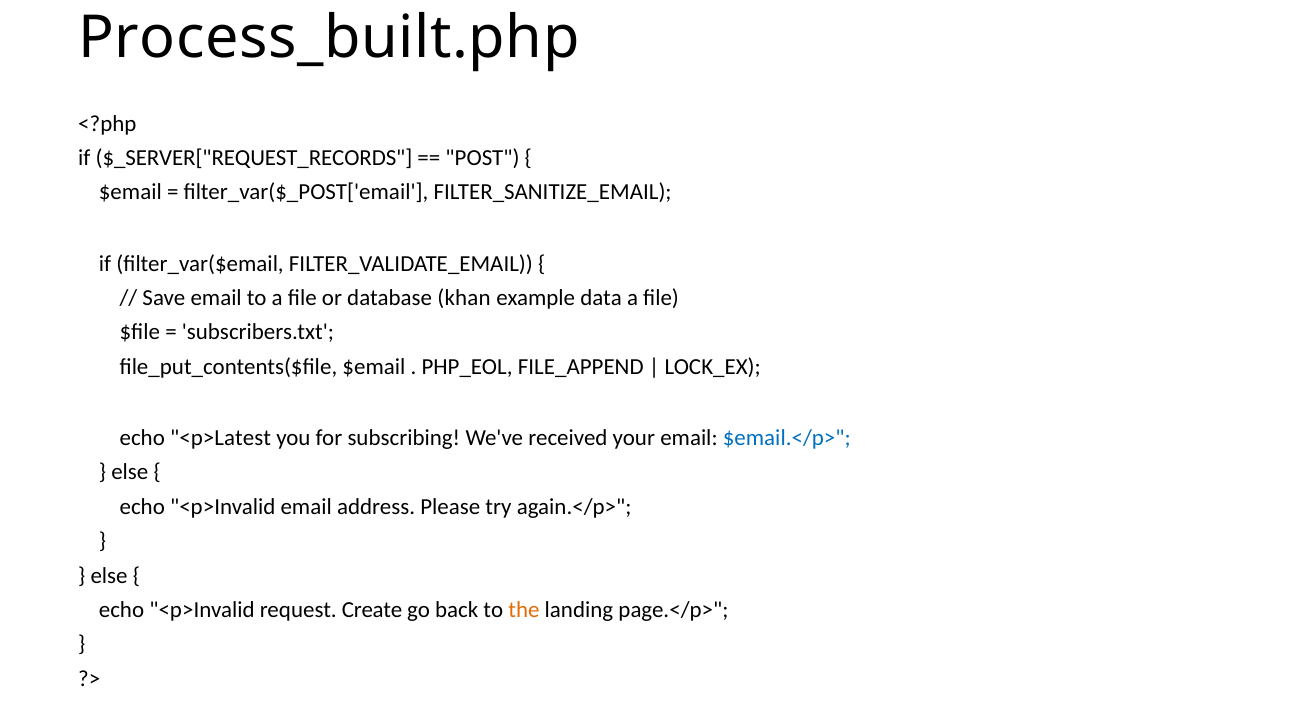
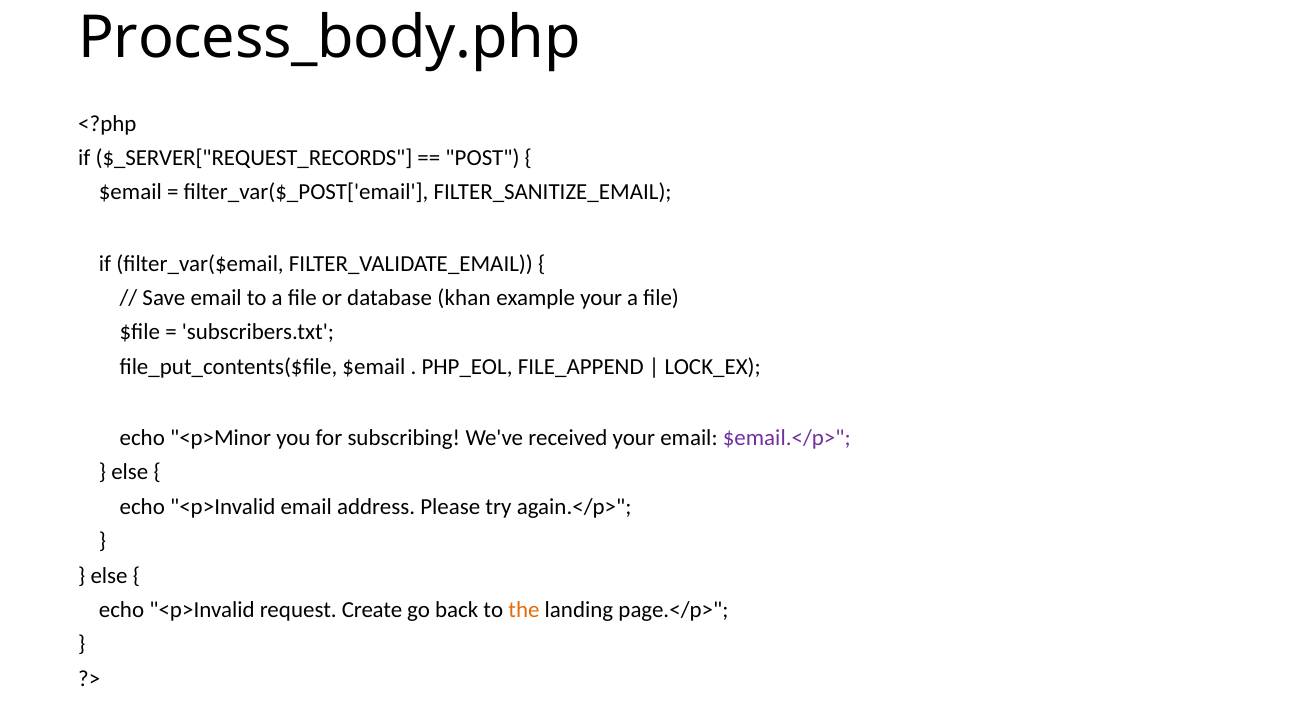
Process_built.php: Process_built.php -> Process_body.php
example data: data -> your
<p>Latest: <p>Latest -> <p>Minor
$email.</p> colour: blue -> purple
